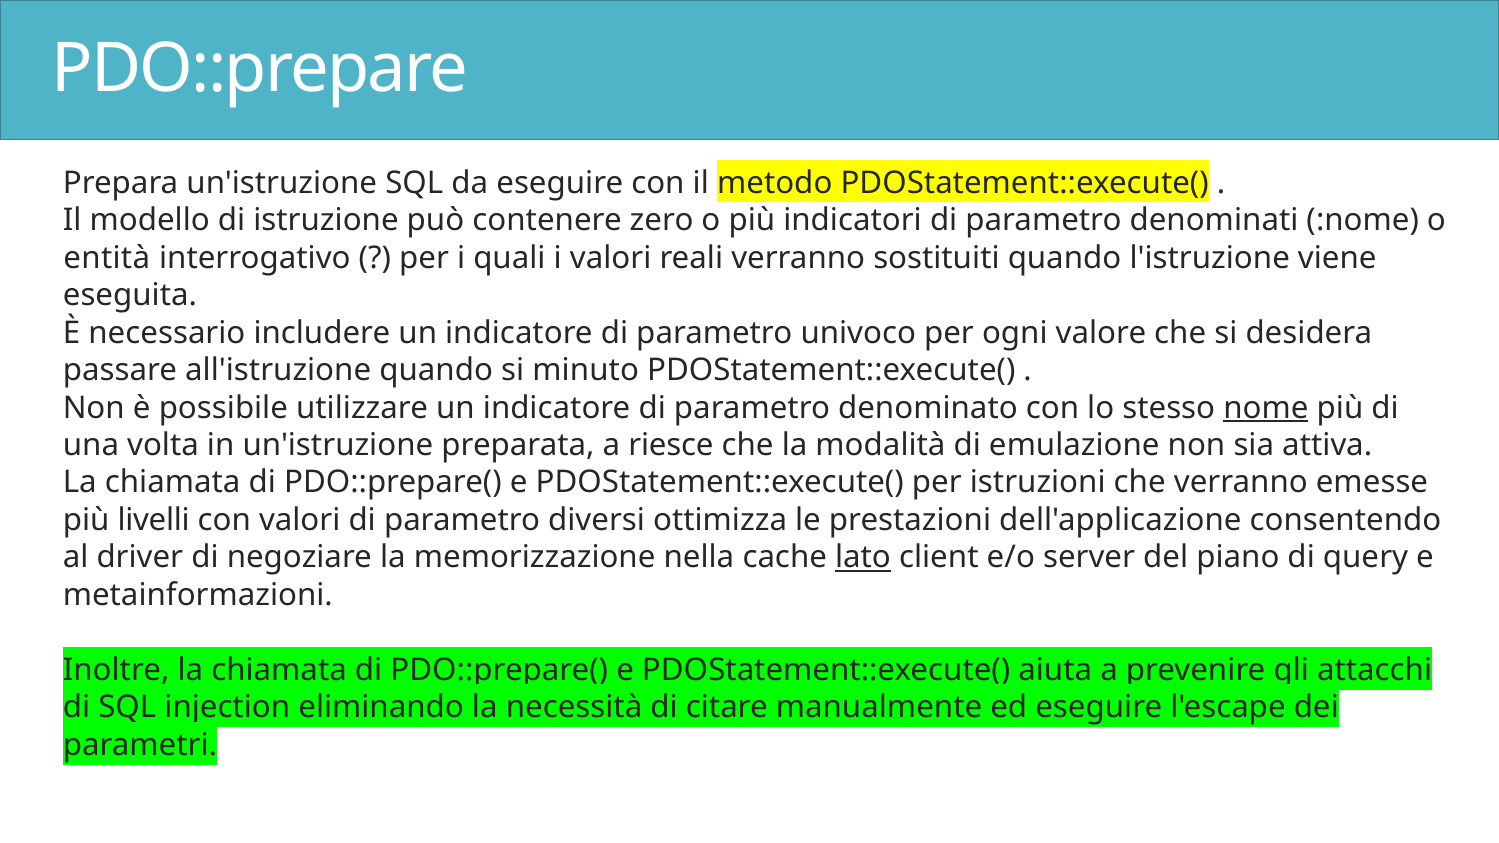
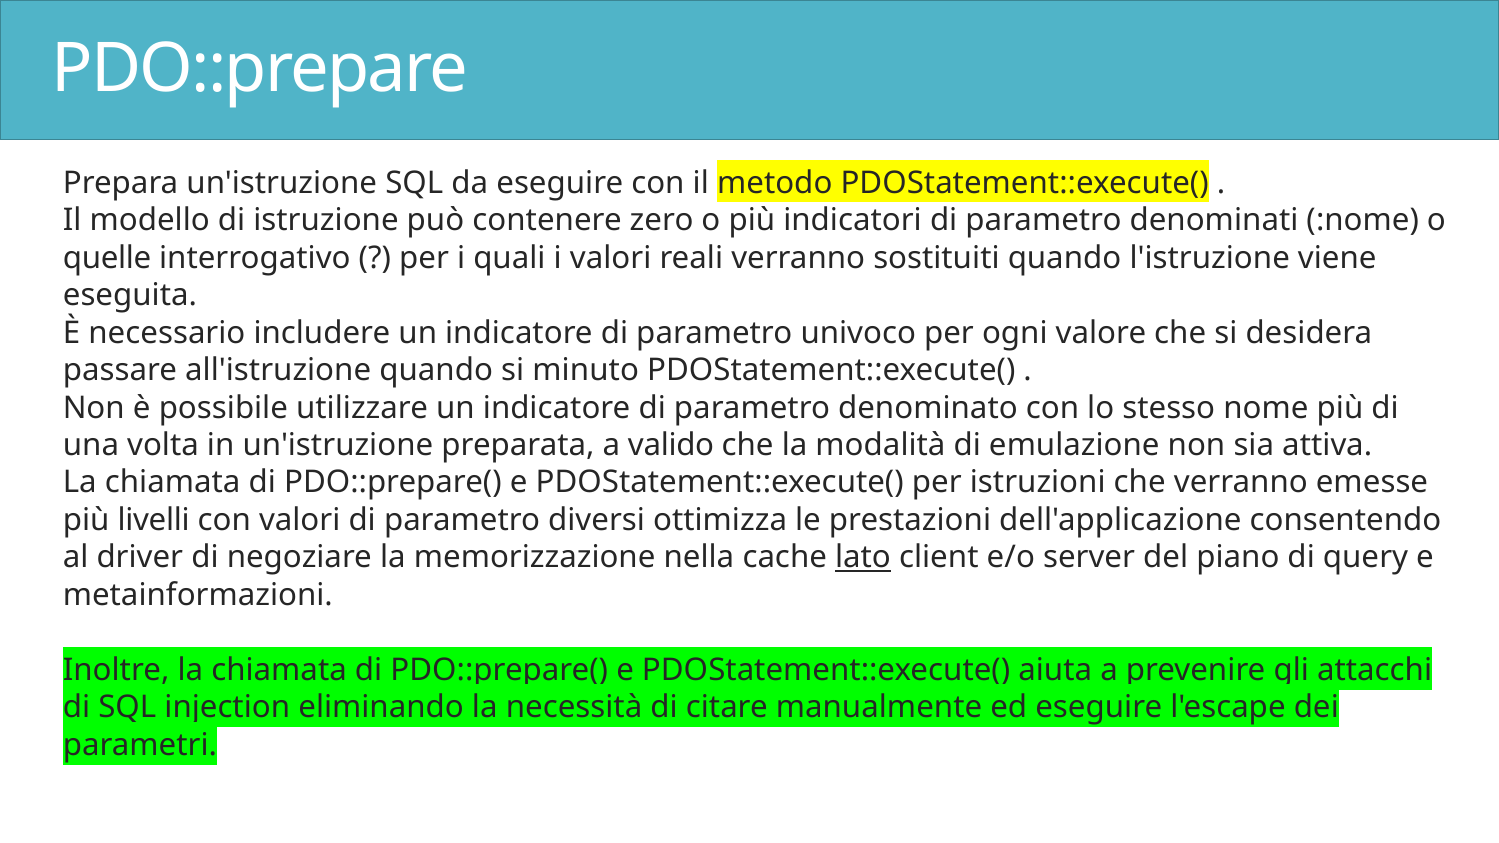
entità: entità -> quelle
nome underline: present -> none
riesce: riesce -> valido
